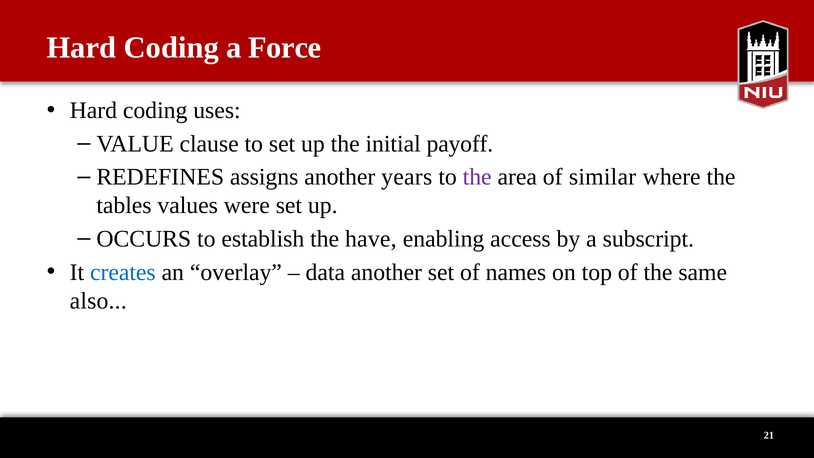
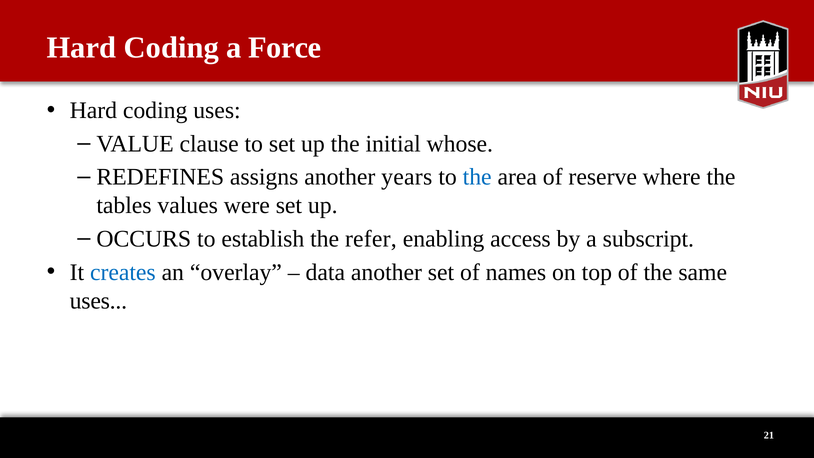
payoff: payoff -> whose
the at (477, 177) colour: purple -> blue
similar: similar -> reserve
have: have -> refer
also at (98, 301): also -> uses
